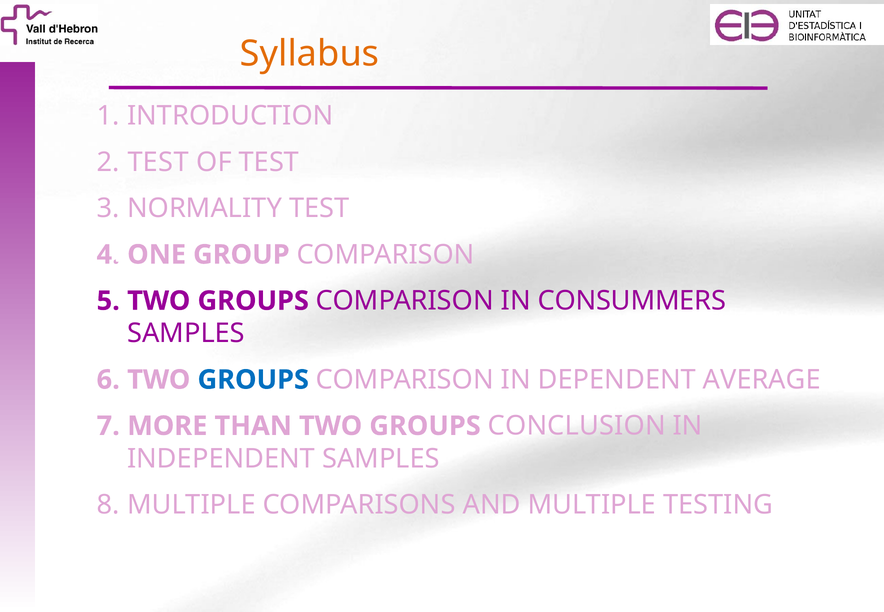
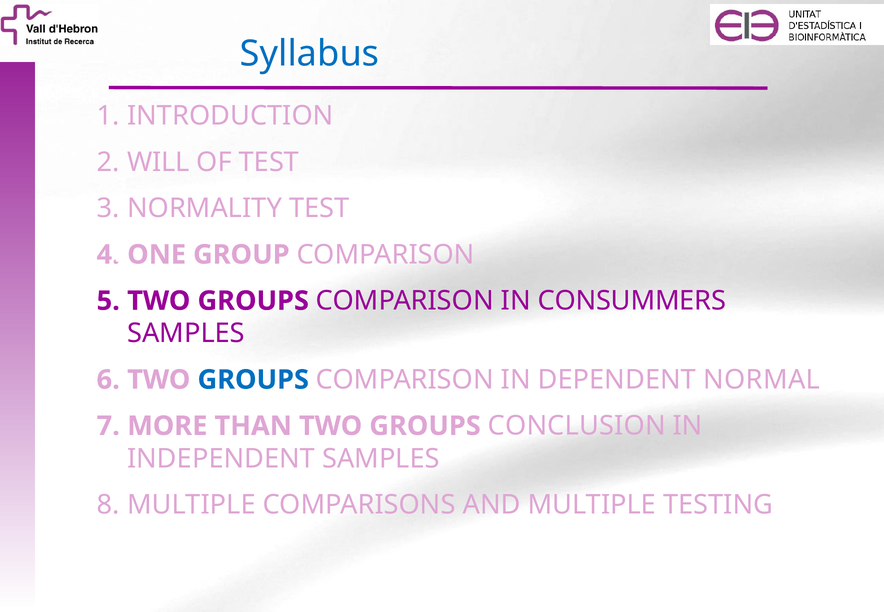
Syllabus colour: orange -> blue
TEST at (158, 162): TEST -> WILL
AVERAGE: AVERAGE -> NORMAL
